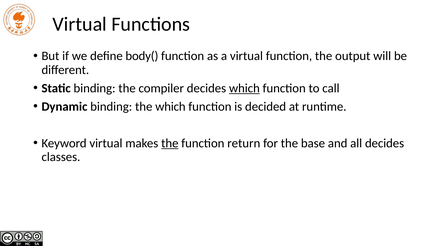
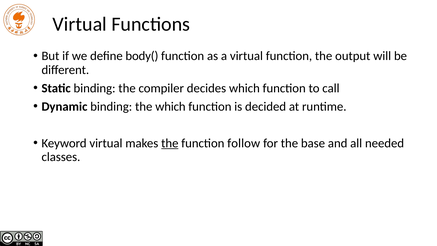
which at (244, 88) underline: present -> none
return: return -> follow
all decides: decides -> needed
